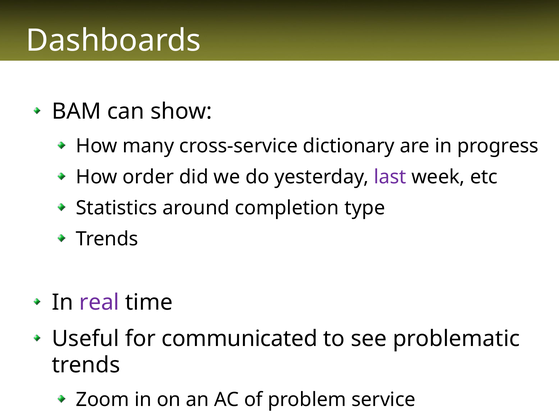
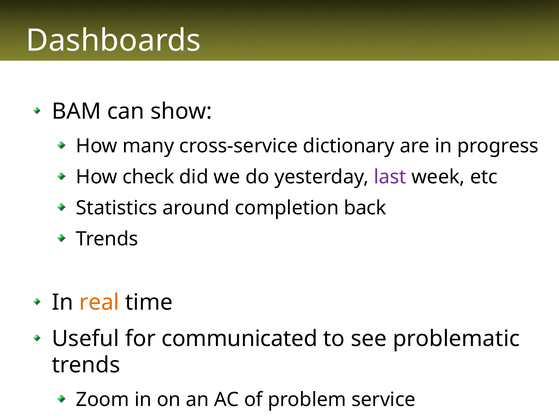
order: order -> check
type: type -> back
real colour: purple -> orange
